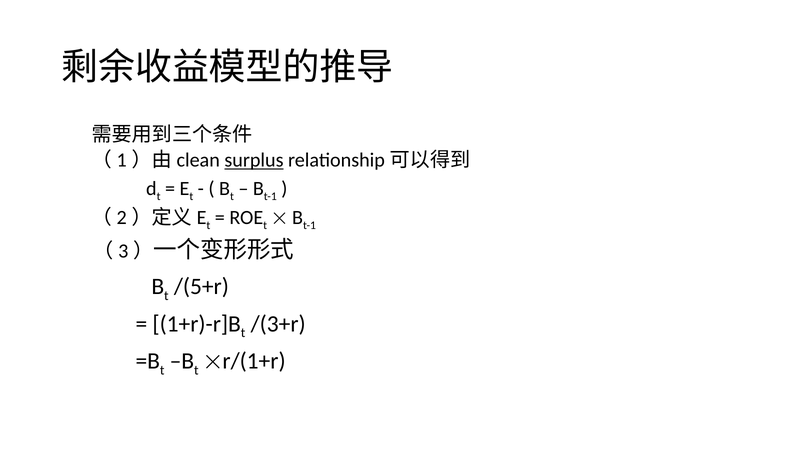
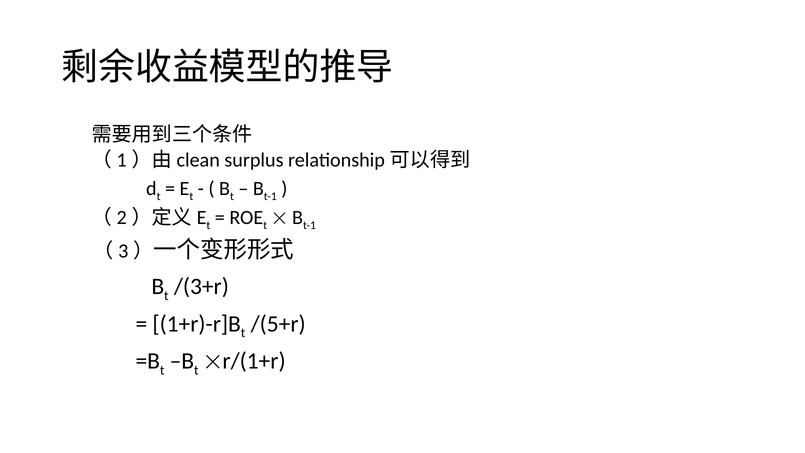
surplus underline: present -> none
/(5+r: /(5+r -> /(3+r
/(3+r: /(3+r -> /(5+r
